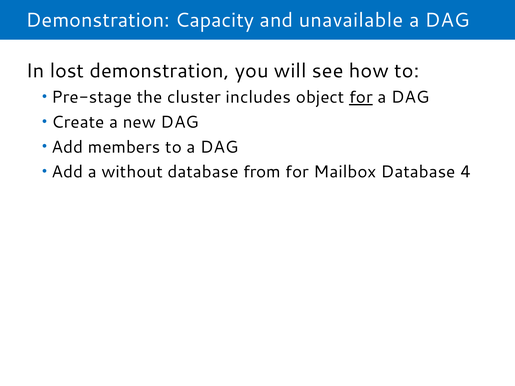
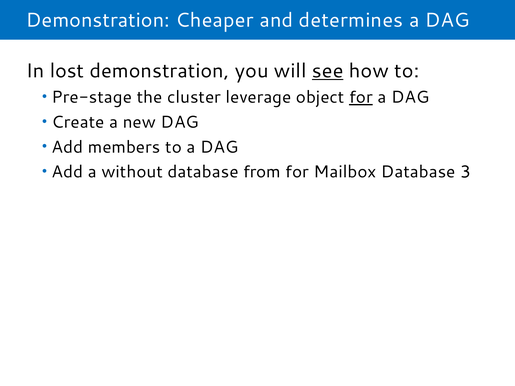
Capacity: Capacity -> Cheaper
unavailable: unavailable -> determines
see underline: none -> present
includes: includes -> leverage
4: 4 -> 3
